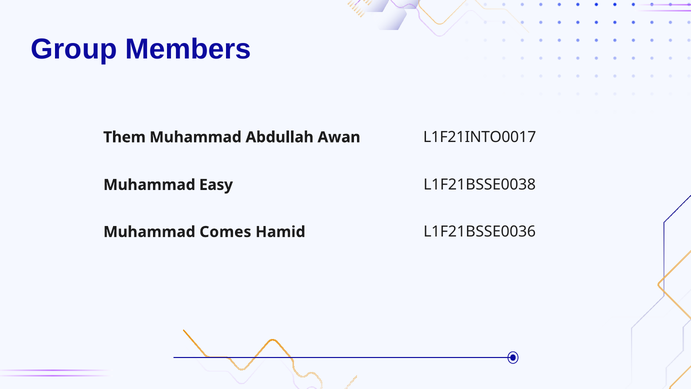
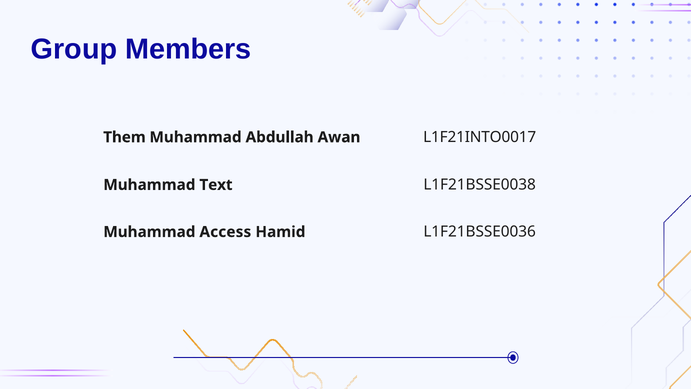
Easy: Easy -> Text
Comes: Comes -> Access
